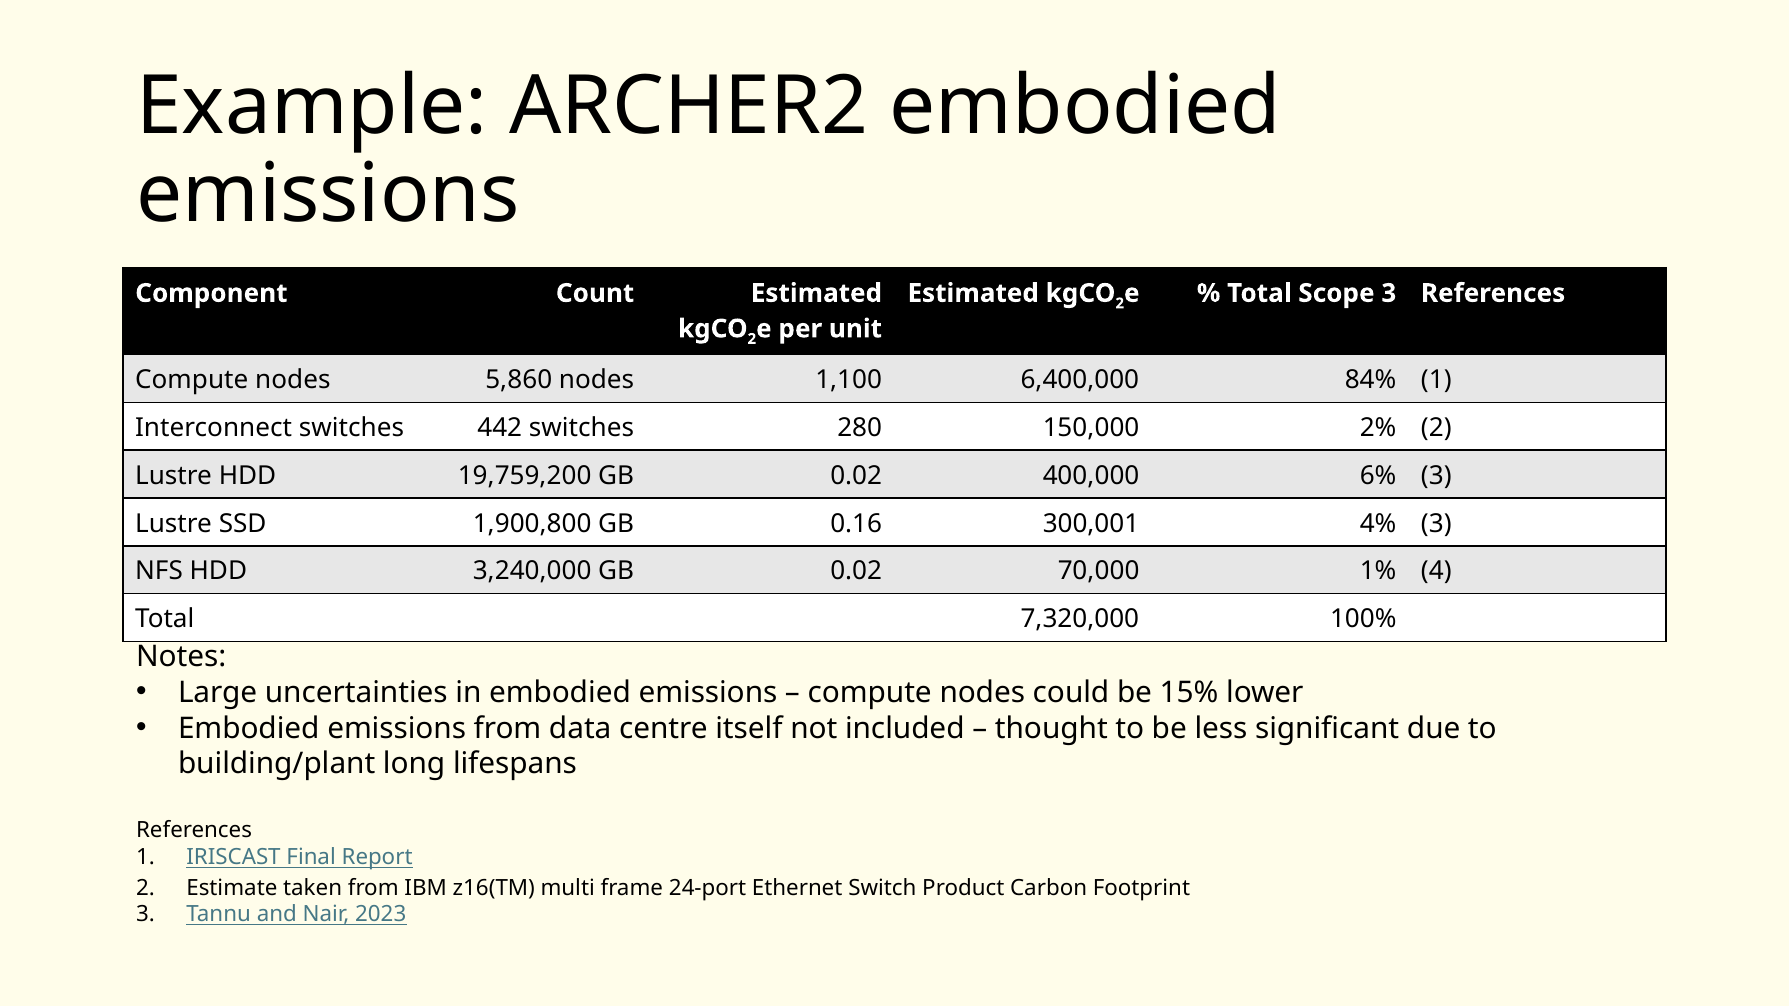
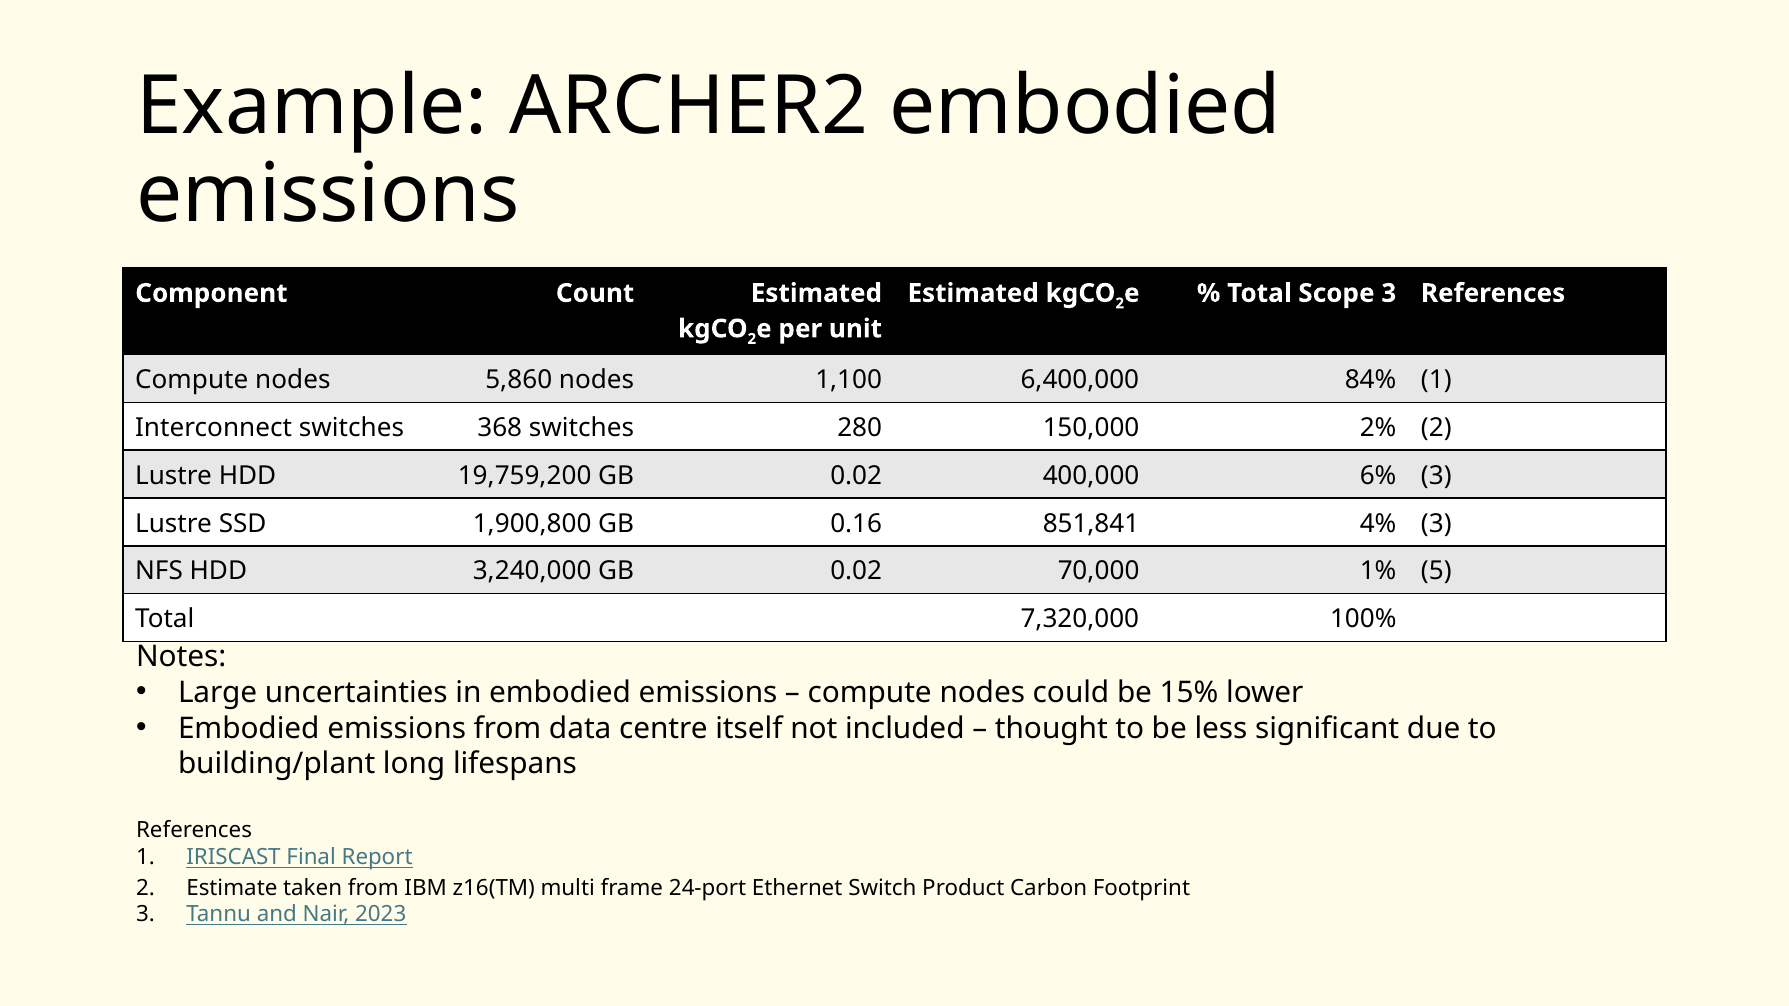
442: 442 -> 368
300,001: 300,001 -> 851,841
4: 4 -> 5
